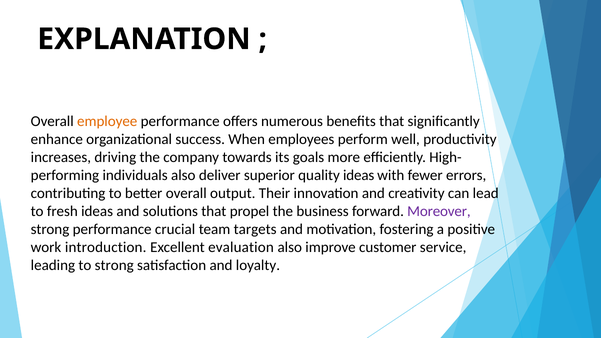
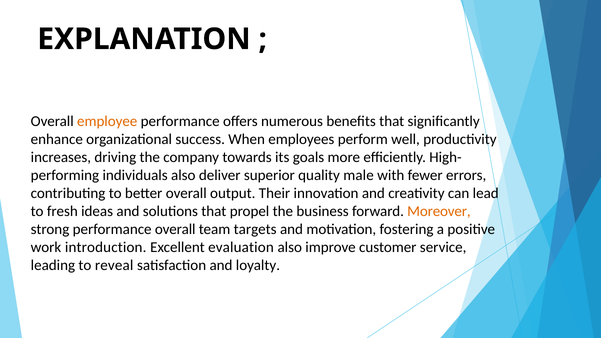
quality ideas: ideas -> male
Moreover colour: purple -> orange
performance crucial: crucial -> overall
to strong: strong -> reveal
